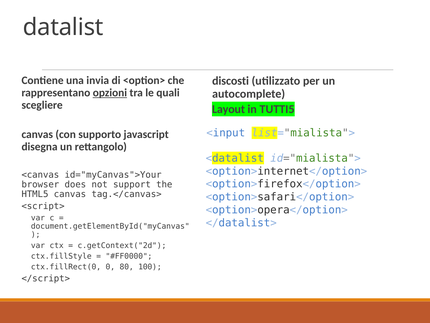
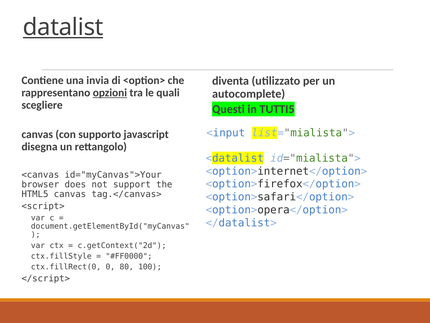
datalist underline: none -> present
discosti: discosti -> diventa
Layout: Layout -> Questi
